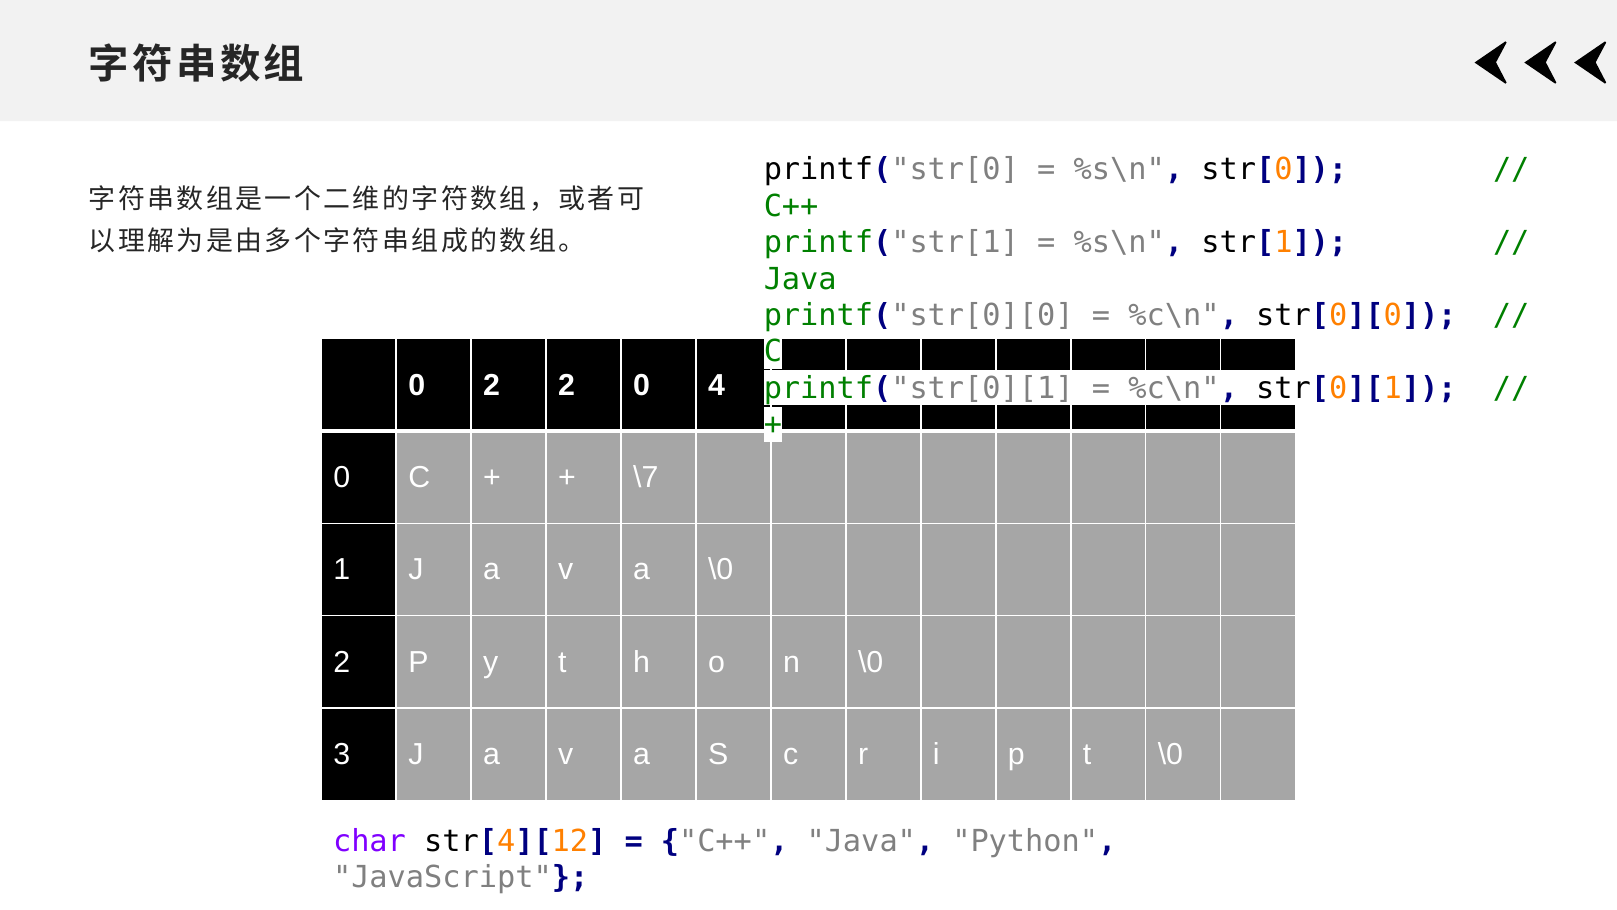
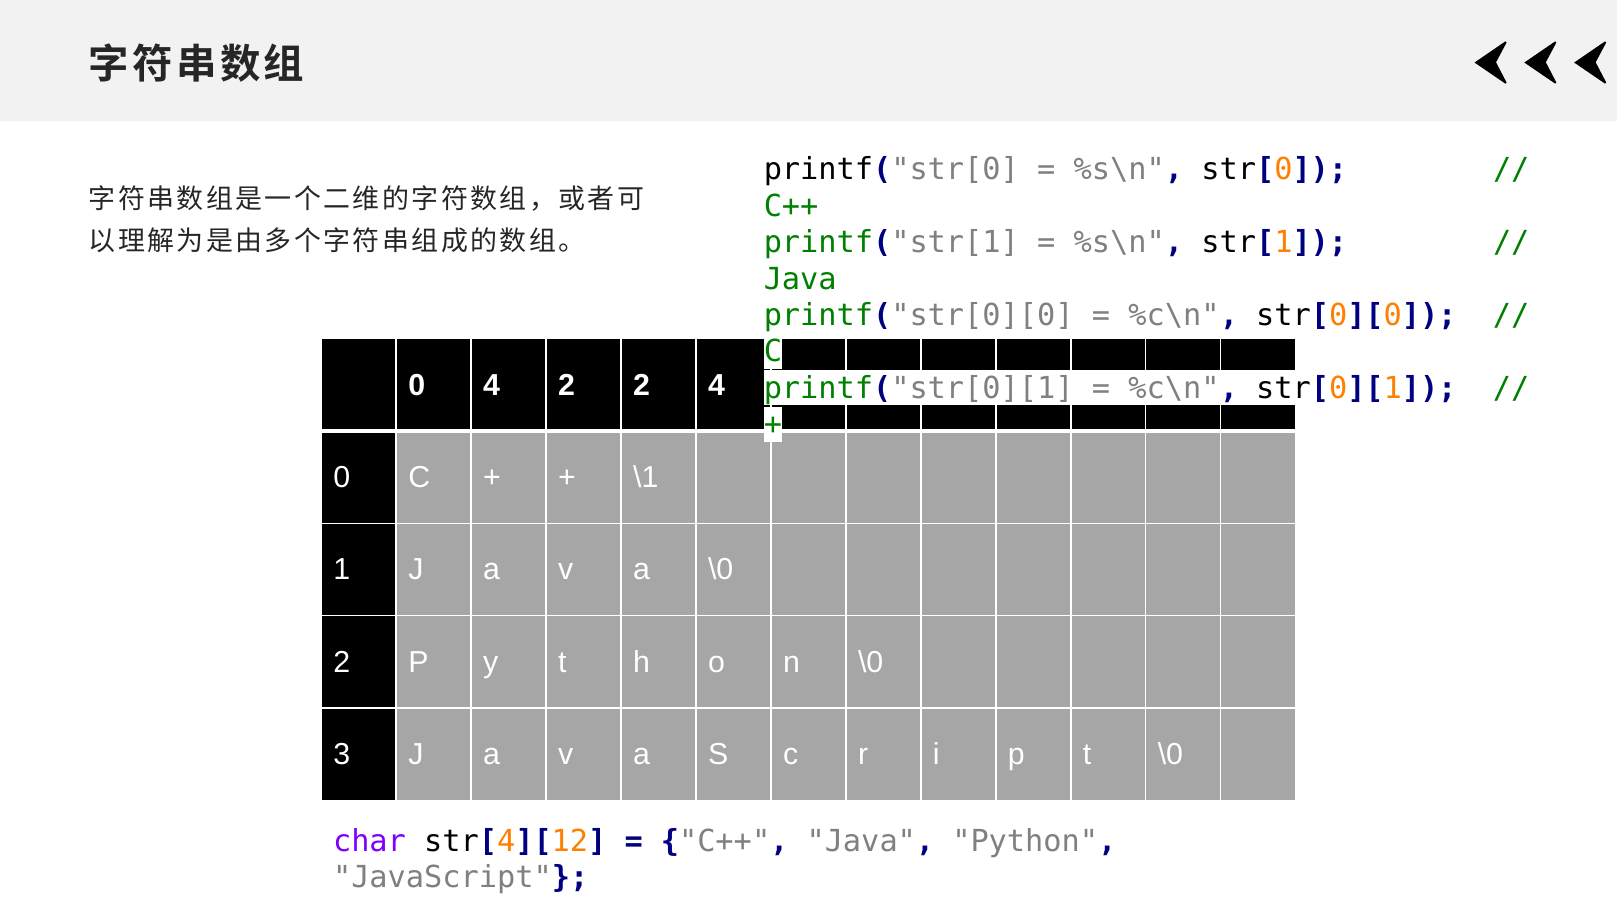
0 2: 2 -> 4
2 0: 0 -> 2
\7: \7 -> \1
